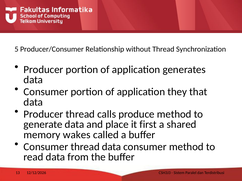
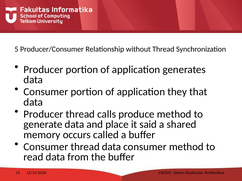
first: first -> said
wakes: wakes -> occurs
